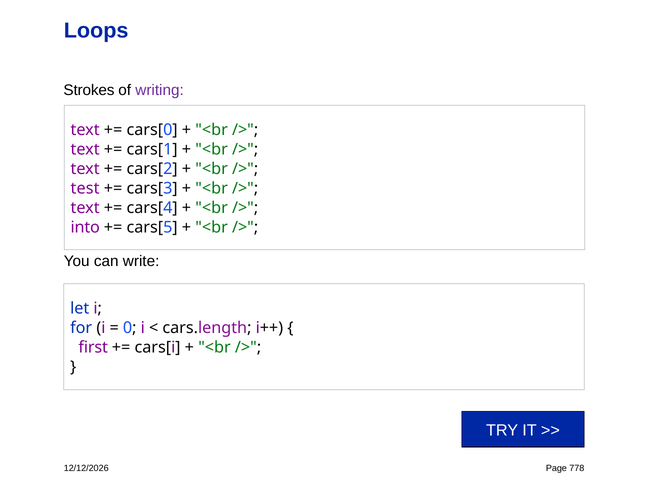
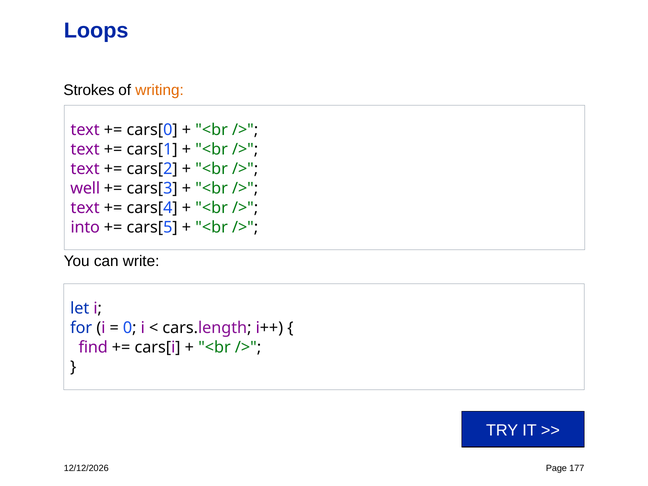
writing colour: purple -> orange
test: test -> well
first: first -> find
778: 778 -> 177
